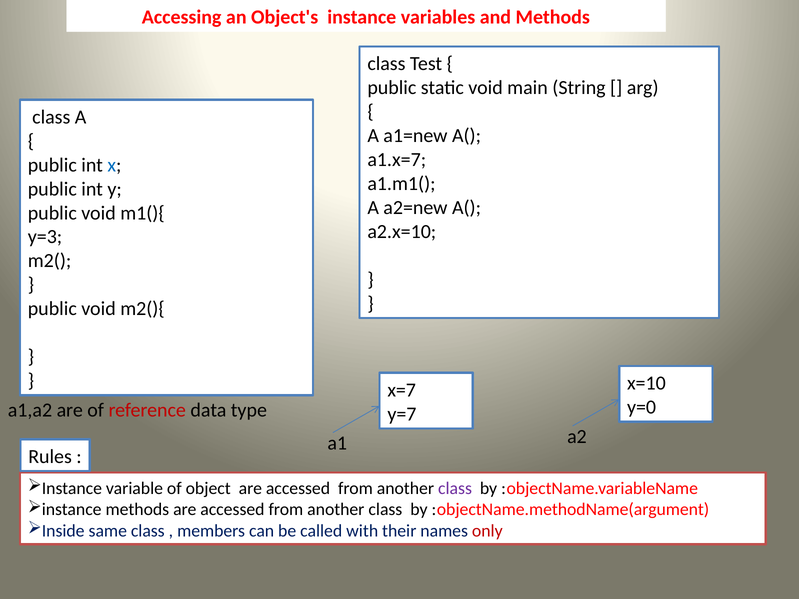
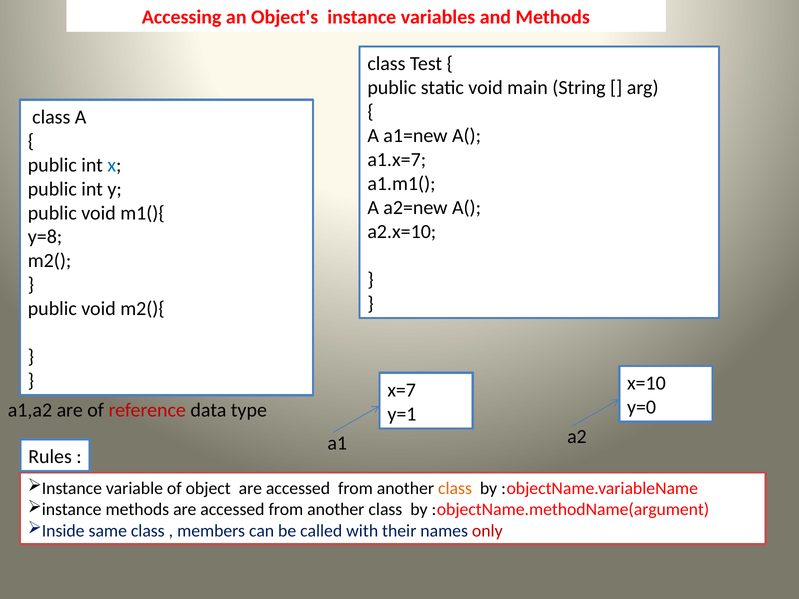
y=3: y=3 -> y=8
y=7: y=7 -> y=1
class at (455, 489) colour: purple -> orange
